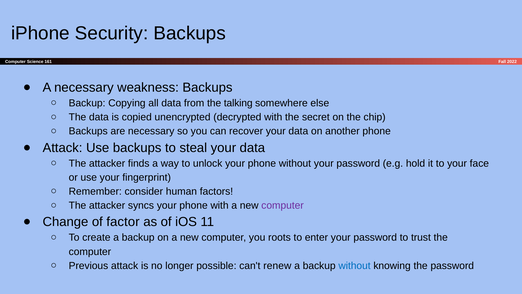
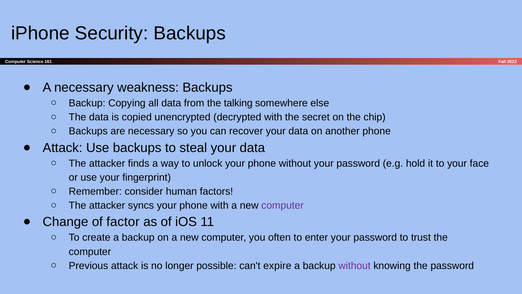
roots: roots -> often
renew: renew -> expire
without at (355, 265) colour: blue -> purple
